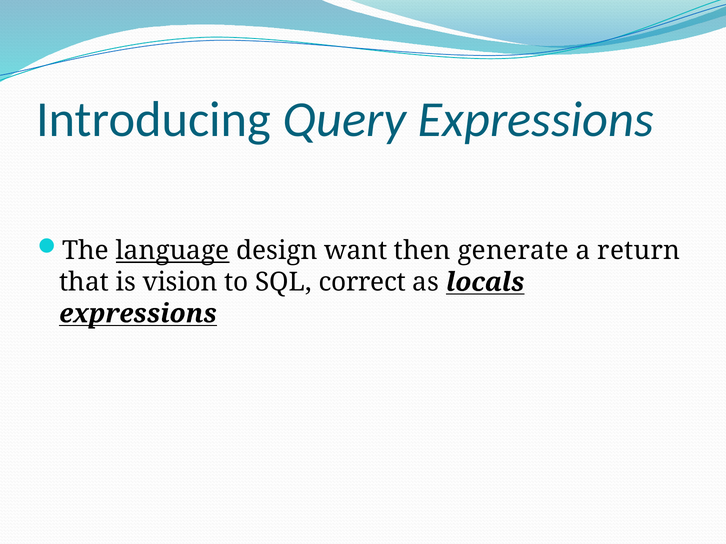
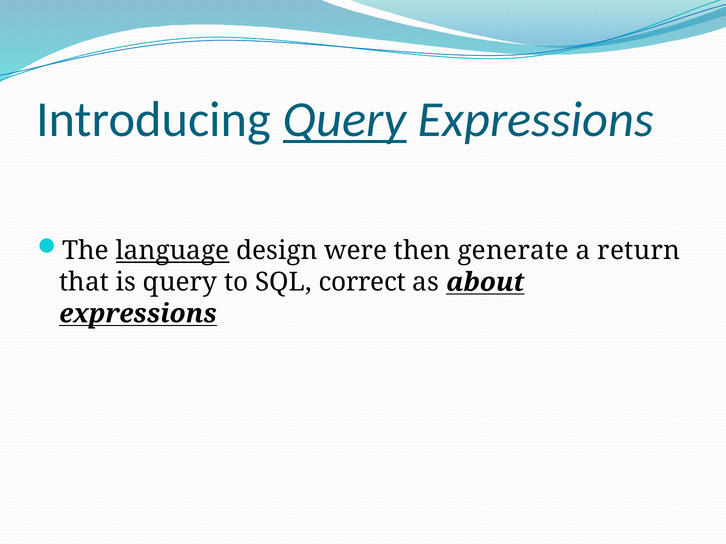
Query at (345, 120) underline: none -> present
want: want -> were
is vision: vision -> query
locals: locals -> about
